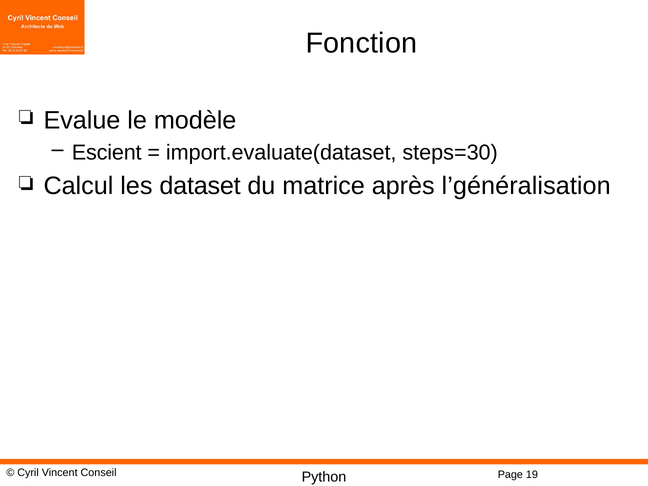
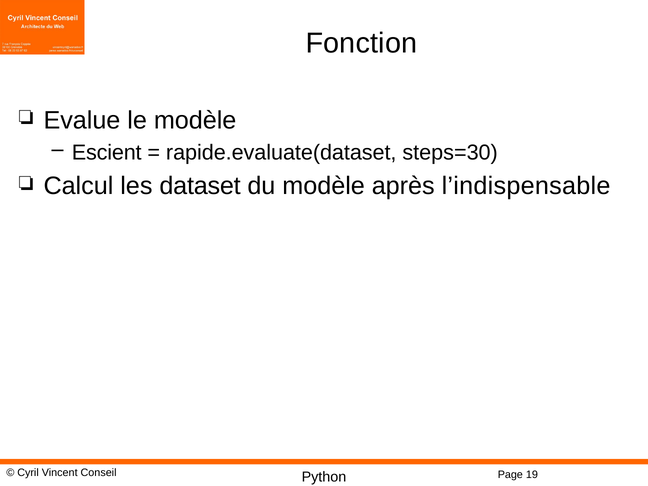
import.evaluate(dataset: import.evaluate(dataset -> rapide.evaluate(dataset
du matrice: matrice -> modèle
l’généralisation: l’généralisation -> l’indispensable
